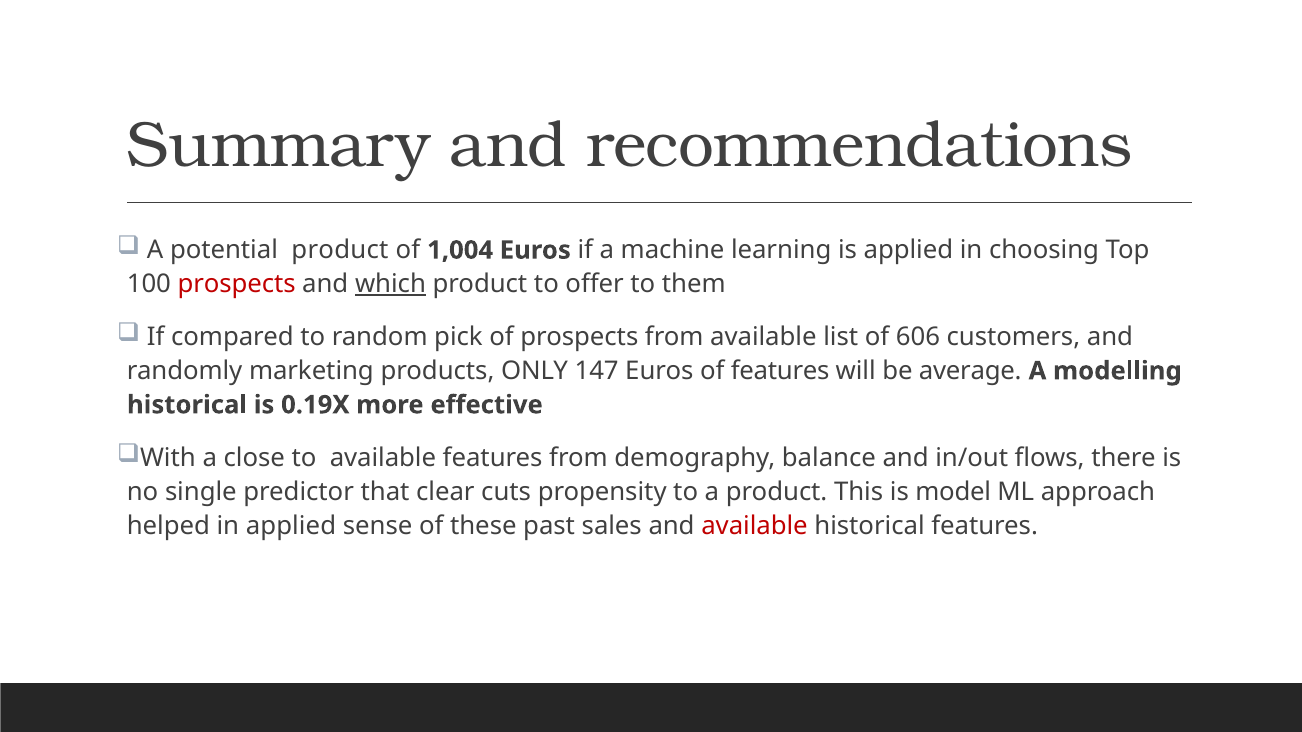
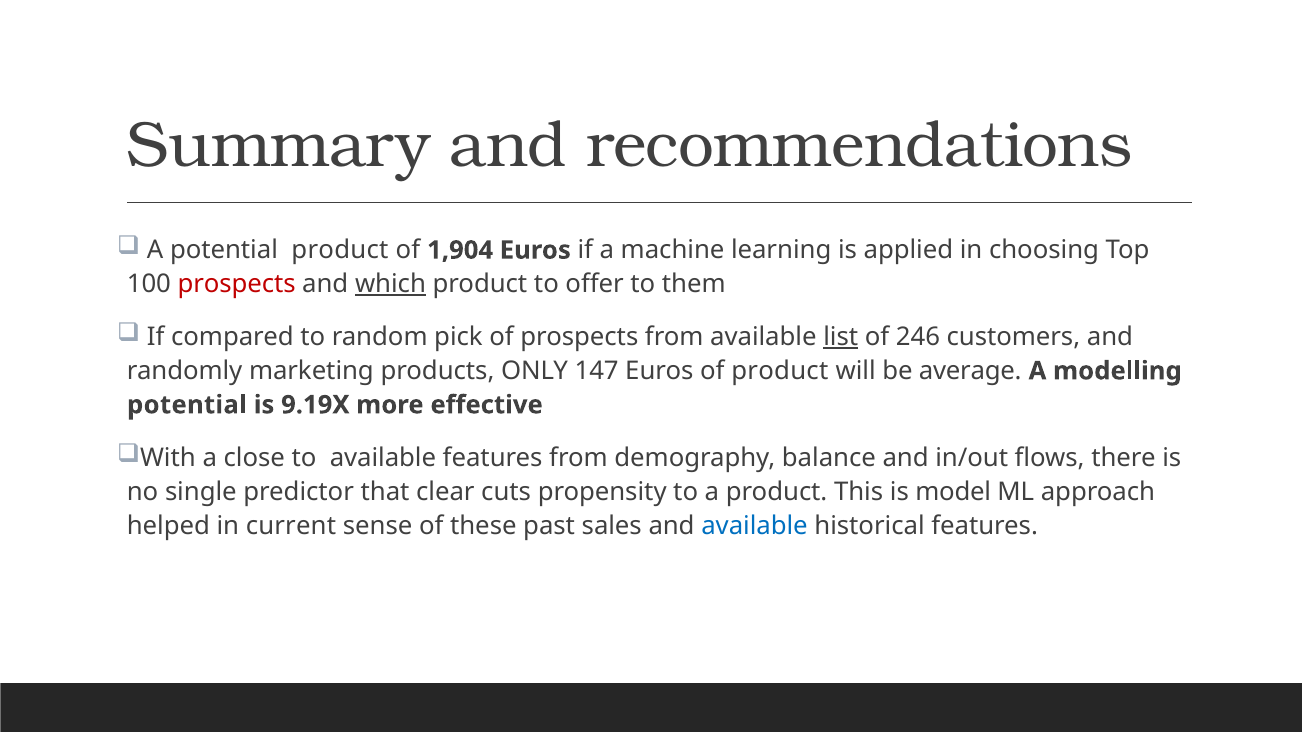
1,004: 1,004 -> 1,904
list underline: none -> present
606: 606 -> 246
of features: features -> product
historical at (187, 405): historical -> potential
0.19X: 0.19X -> 9.19X
in applied: applied -> current
available at (755, 526) colour: red -> blue
